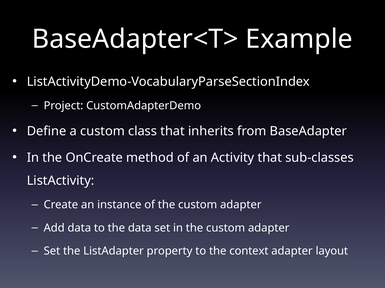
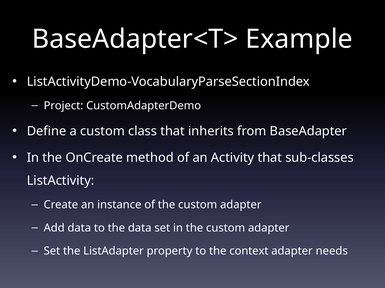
layout: layout -> needs
